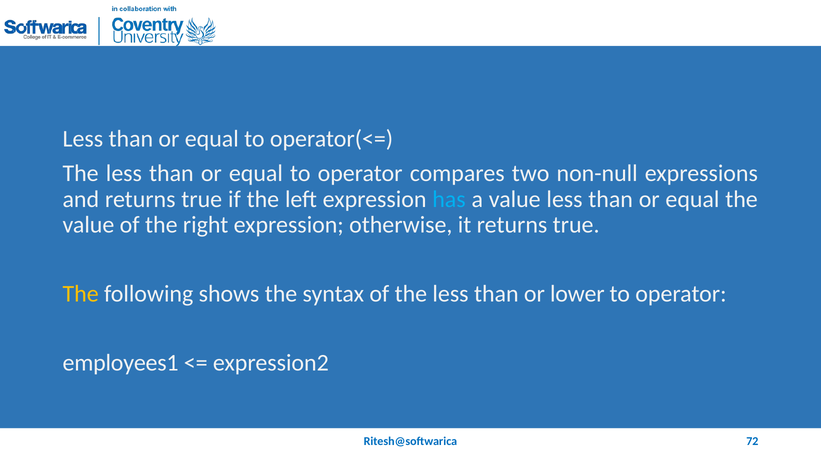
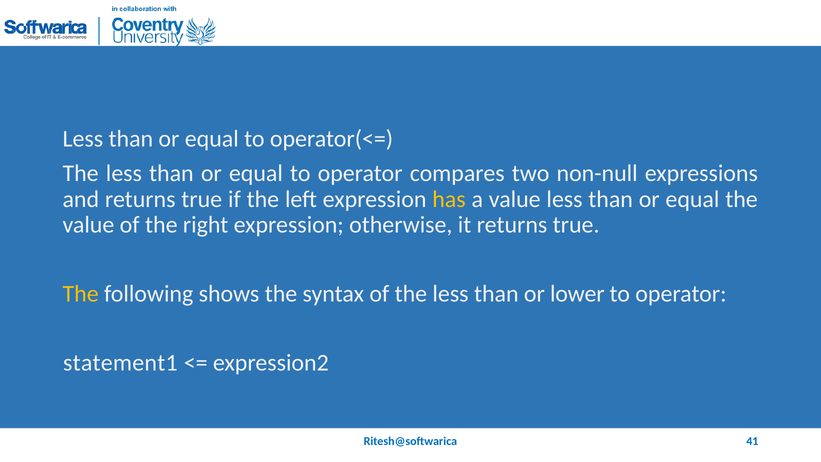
has colour: light blue -> yellow
employees1: employees1 -> statement1
72: 72 -> 41
